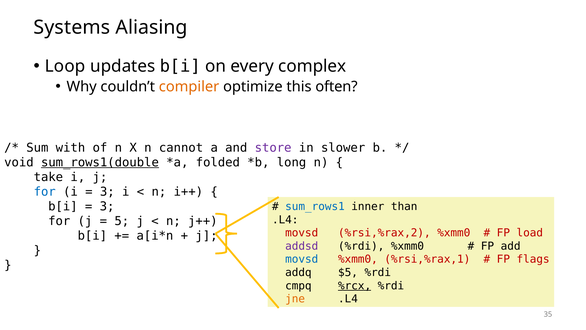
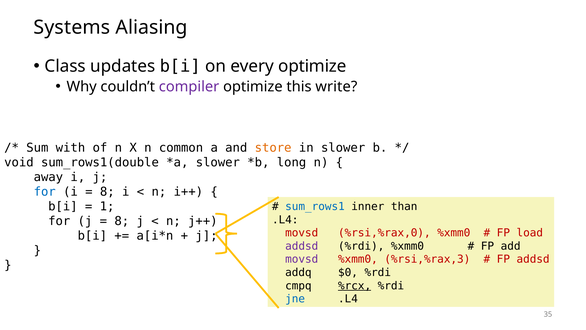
Loop: Loop -> Class
every complex: complex -> optimize
compiler colour: orange -> purple
often: often -> write
cannot: cannot -> common
store colour: purple -> orange
sum_rows1(double underline: present -> none
folded at (218, 162): folded -> slower
take: take -> away
3 at (107, 192): 3 -> 8
3 at (107, 206): 3 -> 1
5 at (122, 221): 5 -> 8
%rsi,%rax,2: %rsi,%rax,2 -> %rsi,%rax,0
movsd at (302, 259) colour: blue -> purple
%rsi,%rax,1: %rsi,%rax,1 -> %rsi,%rax,3
FP flags: flags -> addsd
$5: $5 -> $0
jne colour: orange -> blue
